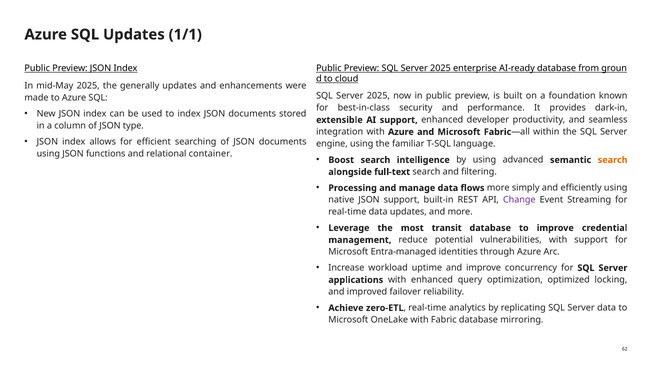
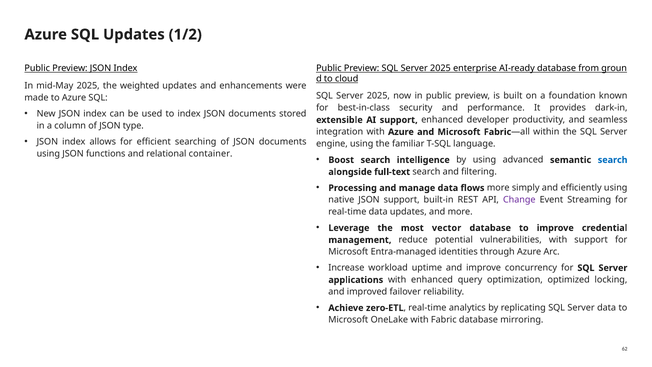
1/1: 1/1 -> 1/2
generally: generally -> weighted
search at (613, 160) colour: orange -> blue
transit: transit -> vector
